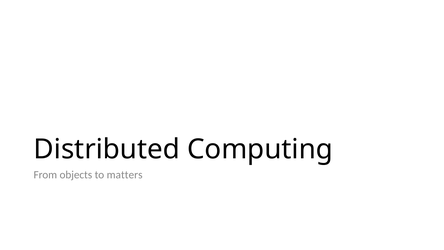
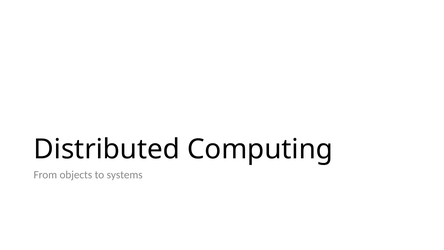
matters: matters -> systems
